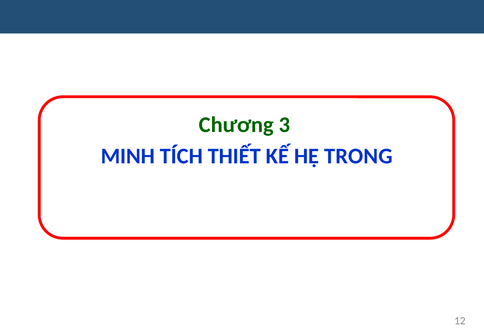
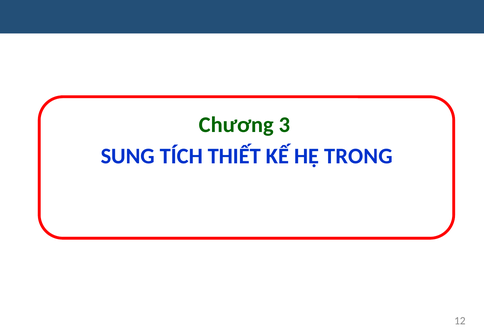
MINH: MINH -> SUNG
